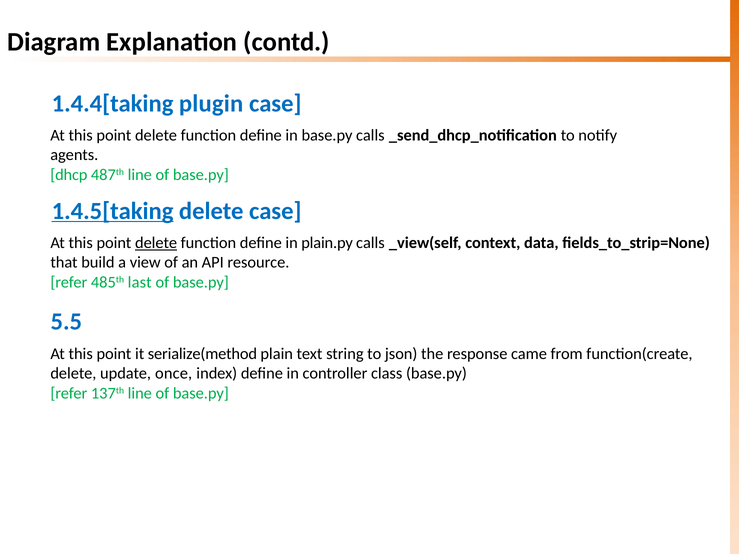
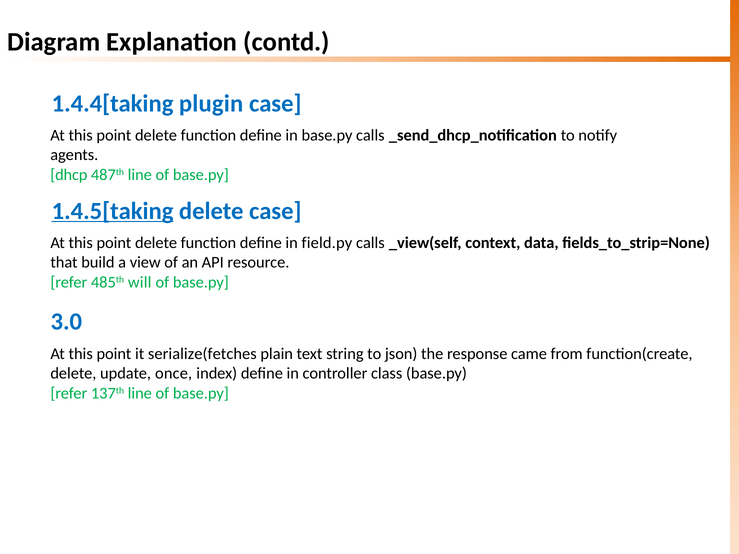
delete at (156, 243) underline: present -> none
plain.py: plain.py -> field.py
last: last -> will
5.5: 5.5 -> 3.0
serialize(method: serialize(method -> serialize(fetches
